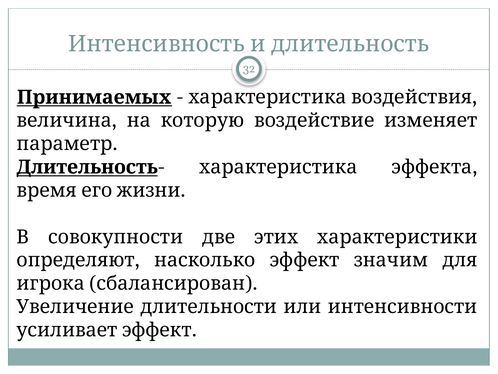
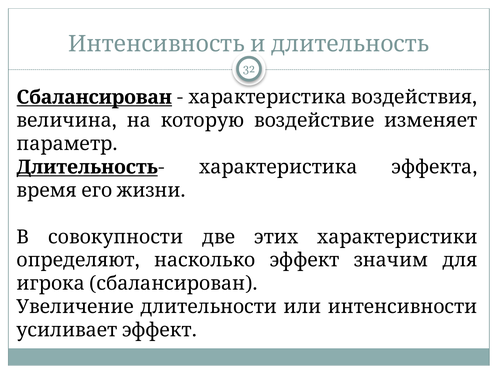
Принимаемых at (94, 97): Принимаемых -> Сбалансирован
